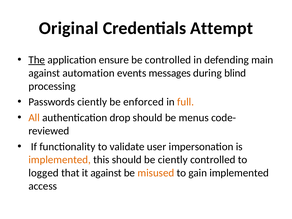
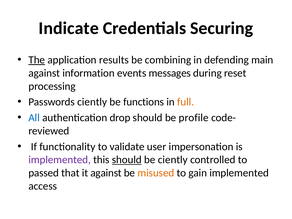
Original: Original -> Indicate
Attempt: Attempt -> Securing
ensure: ensure -> results
be controlled: controlled -> combining
automation: automation -> information
blind: blind -> reset
enforced: enforced -> functions
All colour: orange -> blue
menus: menus -> profile
implemented at (60, 160) colour: orange -> purple
should at (127, 160) underline: none -> present
logged: logged -> passed
